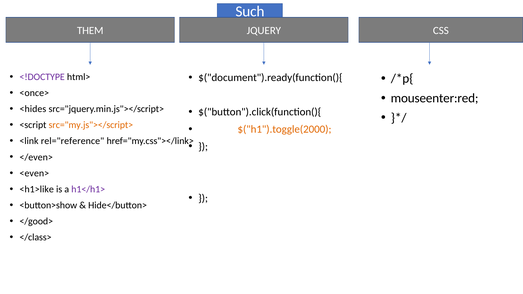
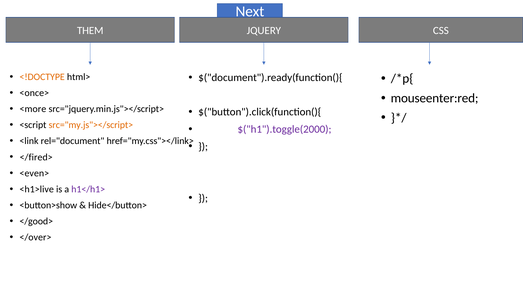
Such: Such -> Next
<!DOCTYPE colour: purple -> orange
<hides: <hides -> <more
$("h1").toggle(2000 colour: orange -> purple
rel="reference: rel="reference -> rel="document
</even>: </even> -> </fired>
<h1>like: <h1>like -> <h1>live
</class>: </class> -> </over>
